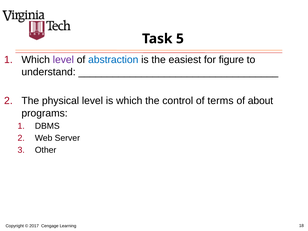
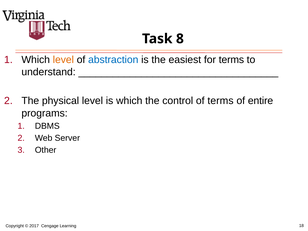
5: 5 -> 8
level at (63, 60) colour: purple -> orange
for figure: figure -> terms
about: about -> entire
